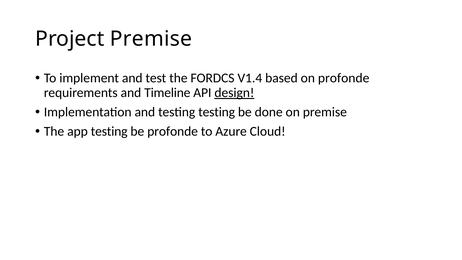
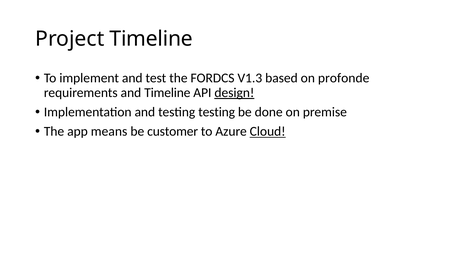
Project Premise: Premise -> Timeline
V1.4: V1.4 -> V1.3
app testing: testing -> means
be profonde: profonde -> customer
Cloud underline: none -> present
